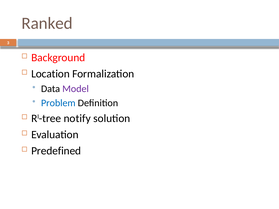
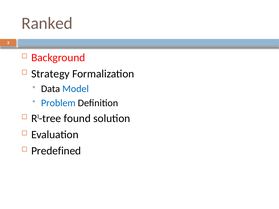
Location: Location -> Strategy
Model colour: purple -> blue
notify: notify -> found
